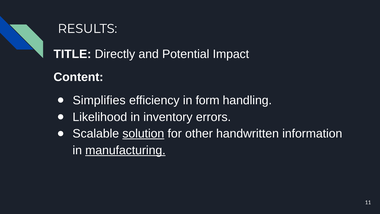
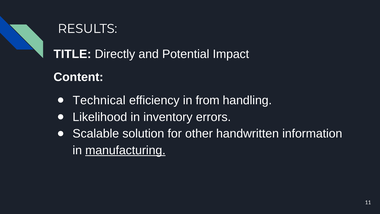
Simplifies: Simplifies -> Technical
form: form -> from
solution underline: present -> none
